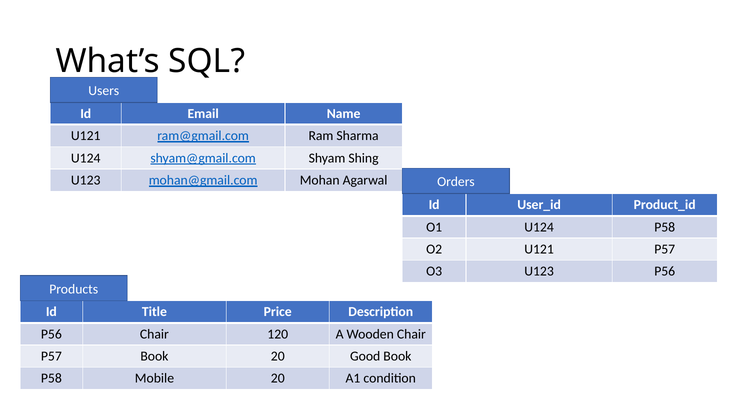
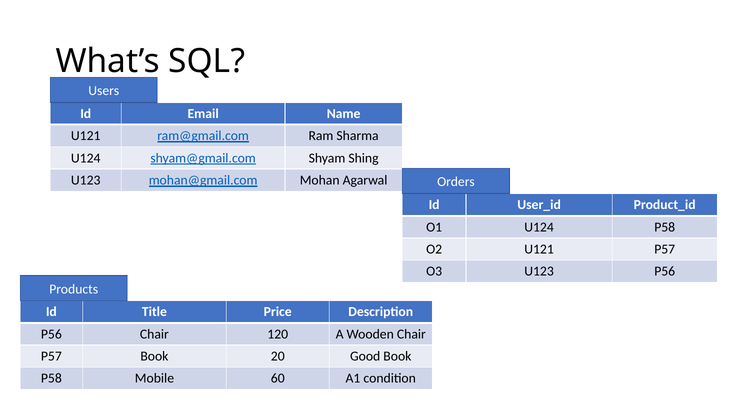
Mobile 20: 20 -> 60
